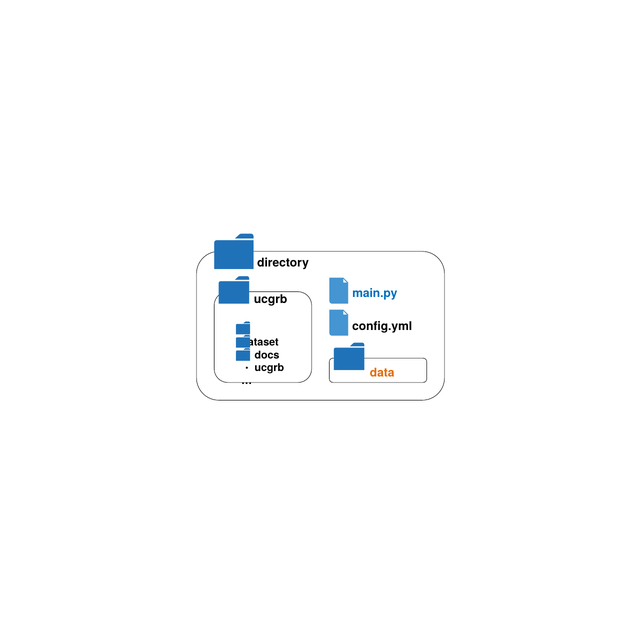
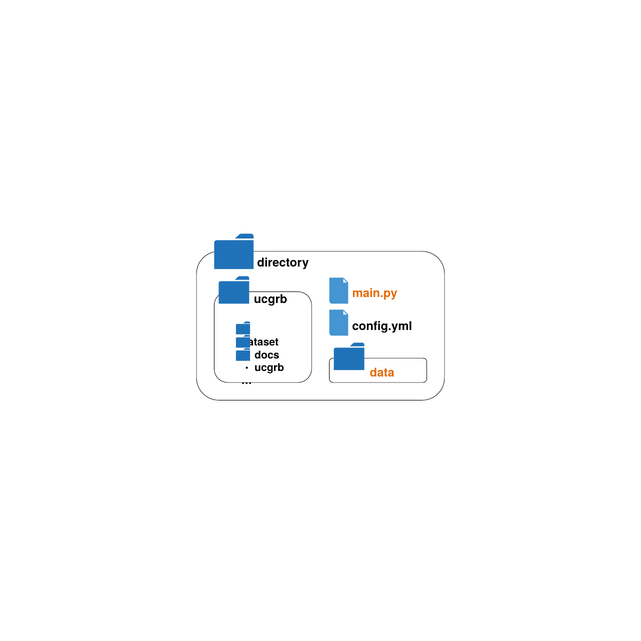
main.py colour: blue -> orange
